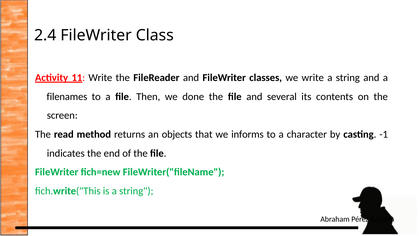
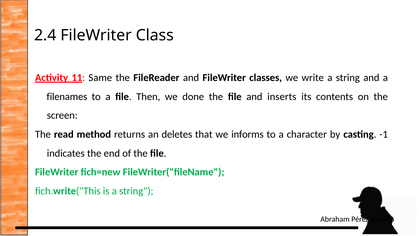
11 Write: Write -> Same
several: several -> inserts
objects: objects -> deletes
